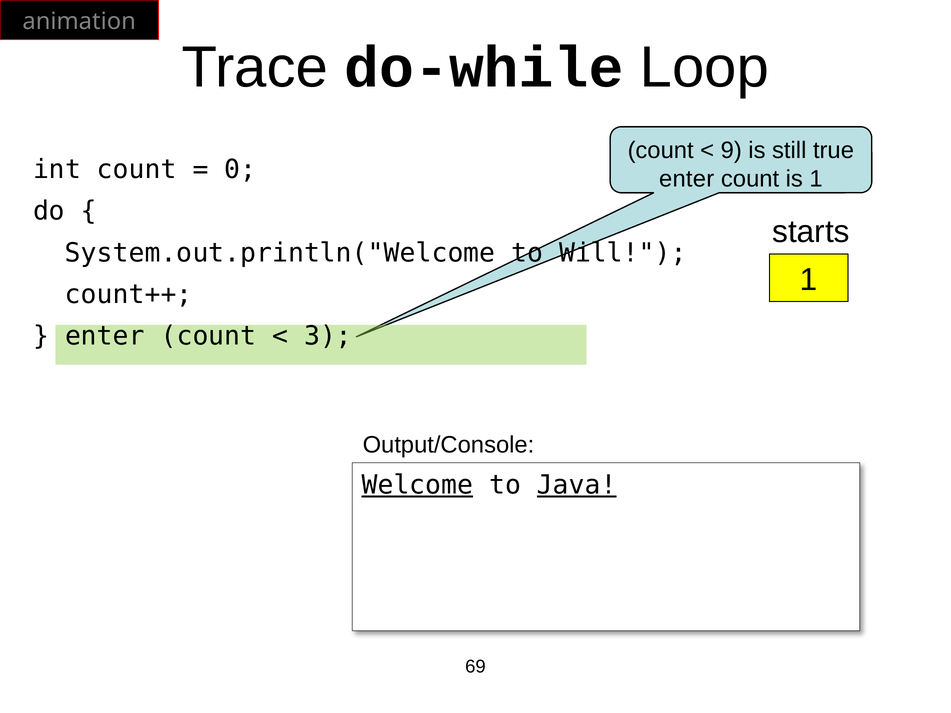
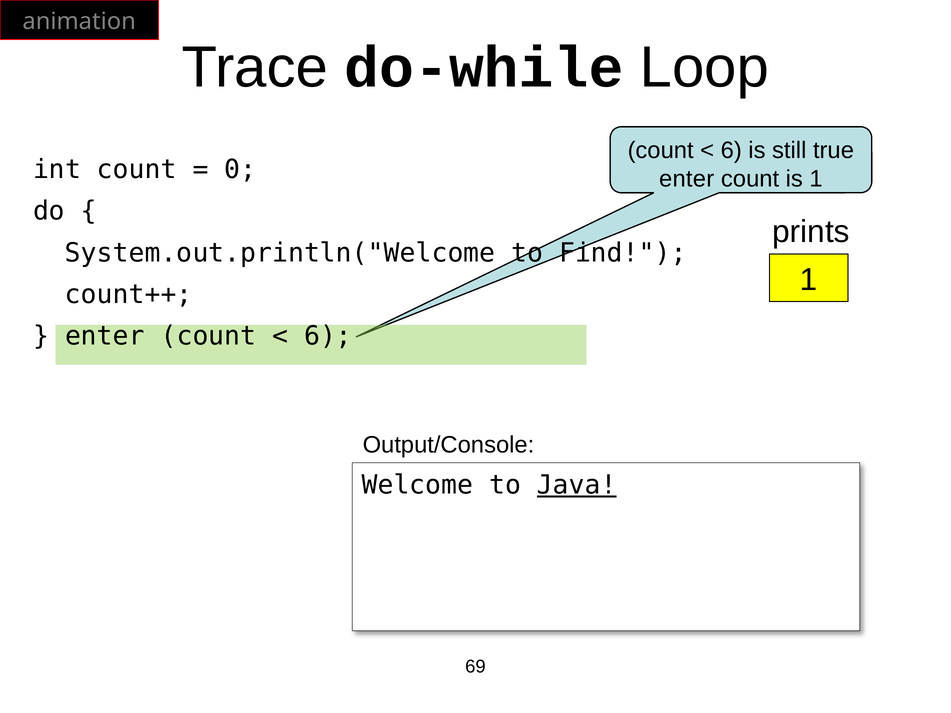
9 at (731, 151): 9 -> 6
starts: starts -> prints
Will: Will -> Find
3 at (328, 336): 3 -> 6
Welcome underline: present -> none
